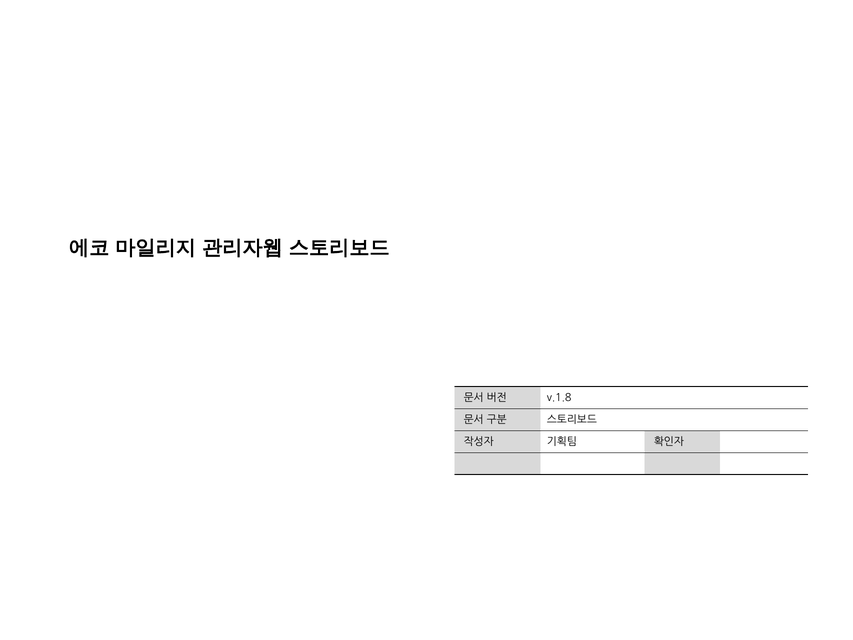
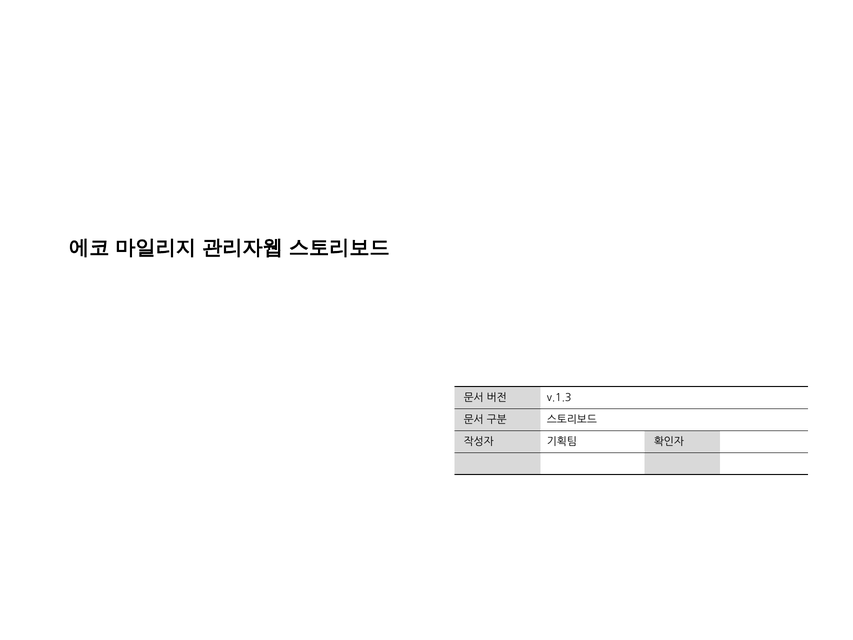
v.1.8: v.1.8 -> v.1.3
